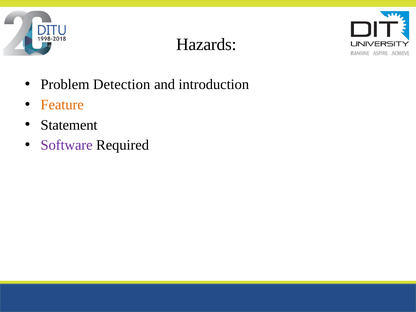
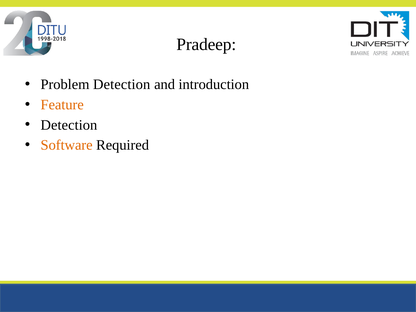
Hazards: Hazards -> Pradeep
Statement at (69, 125): Statement -> Detection
Software colour: purple -> orange
